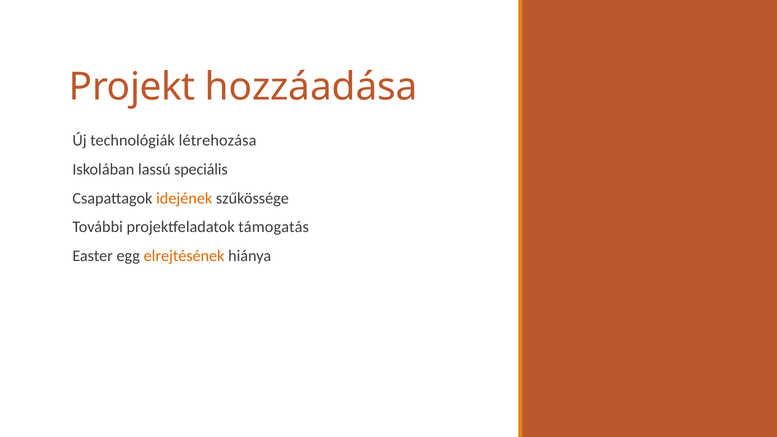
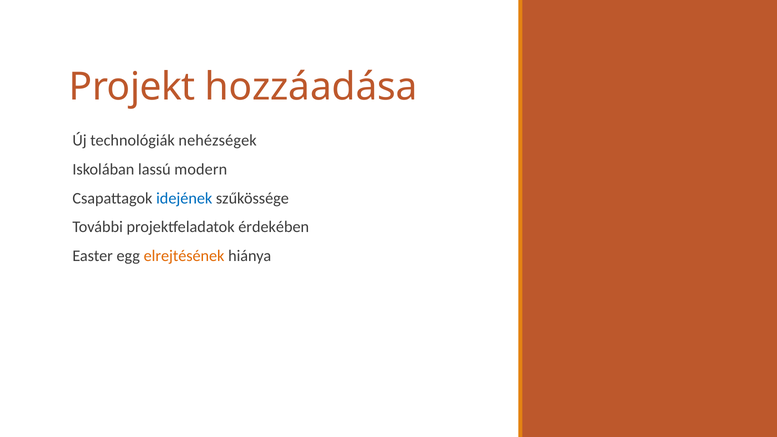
létrehozása: létrehozása -> nehézségek
speciális: speciális -> modern
idejének colour: orange -> blue
támogatás: támogatás -> érdekében
